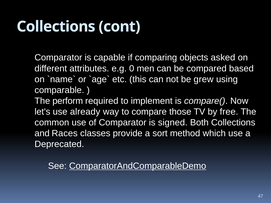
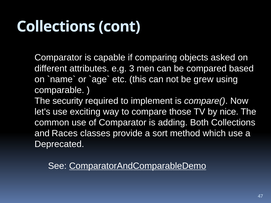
0: 0 -> 3
perform: perform -> security
already: already -> exciting
free: free -> nice
signed: signed -> adding
